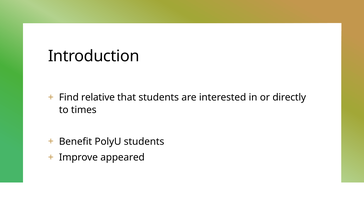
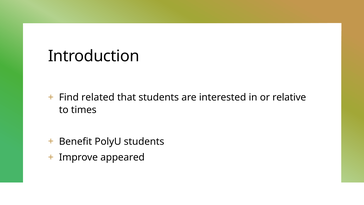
relative: relative -> related
directly: directly -> relative
